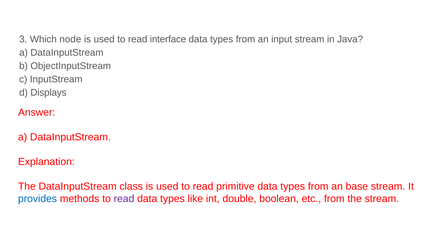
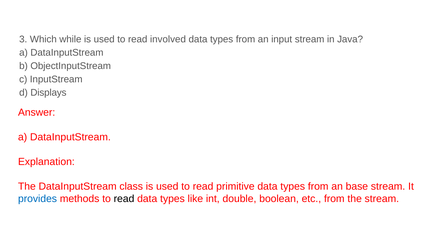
node: node -> while
interface: interface -> involved
read at (124, 199) colour: purple -> black
